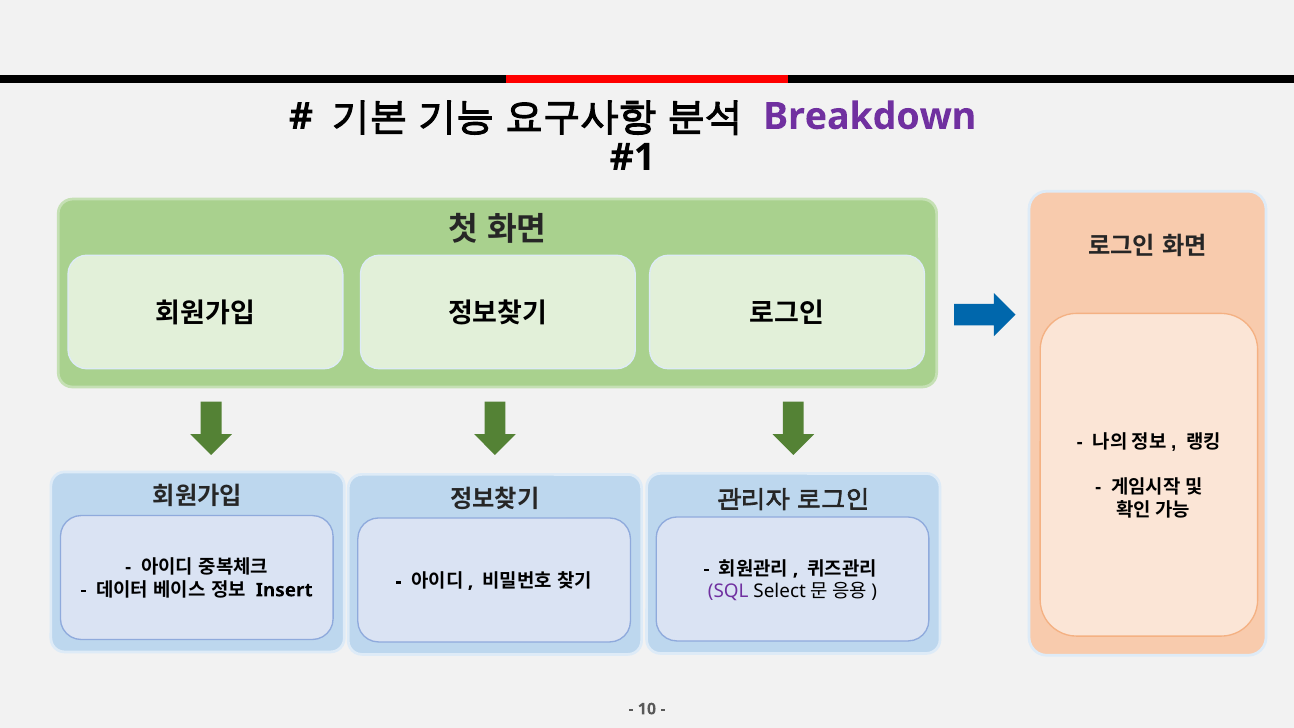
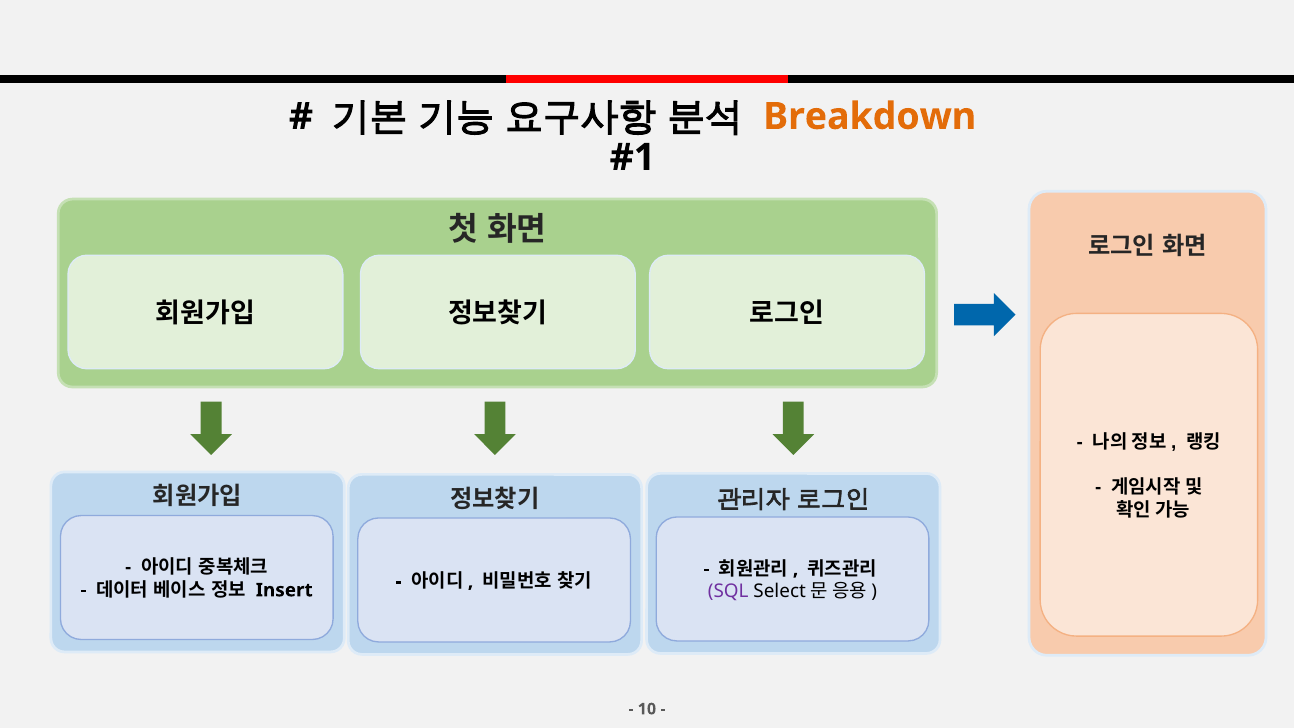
Breakdown colour: purple -> orange
